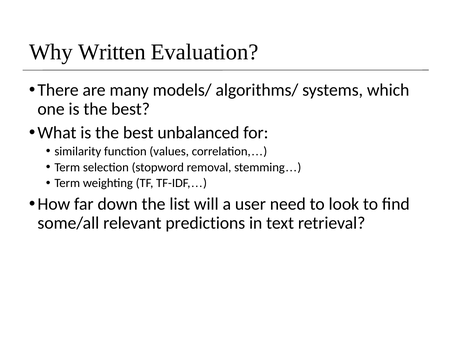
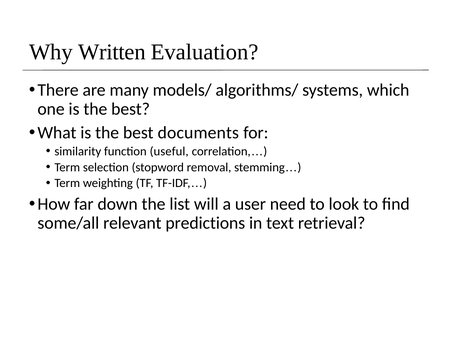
unbalanced: unbalanced -> documents
values: values -> useful
